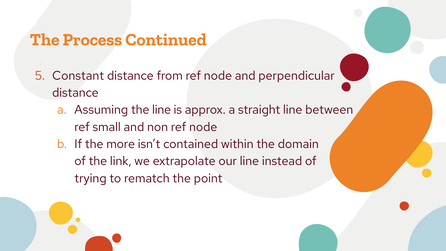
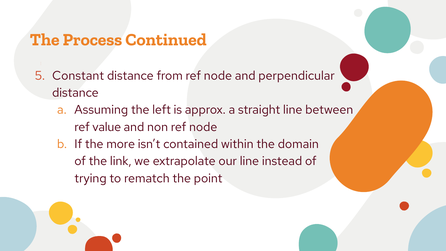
the line: line -> left
small: small -> value
